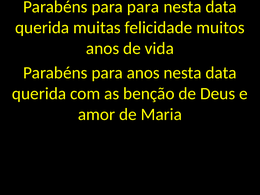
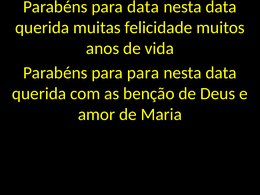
para para: para -> data
para anos: anos -> para
